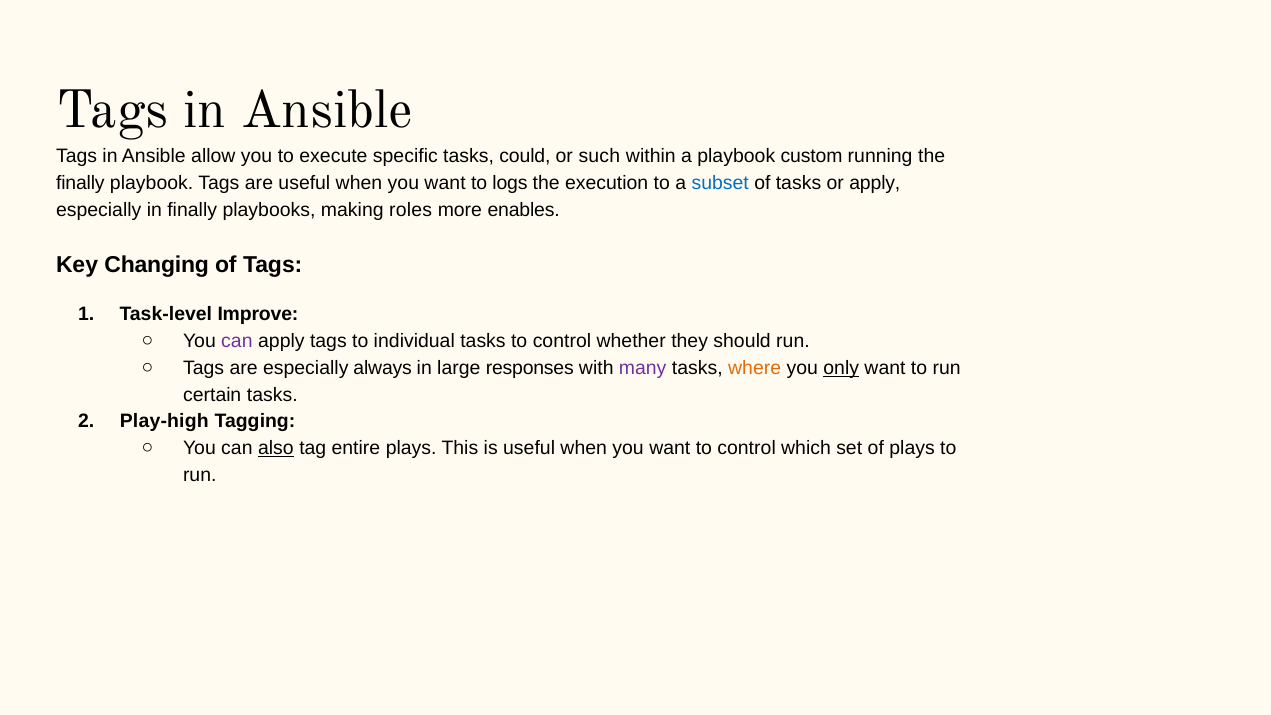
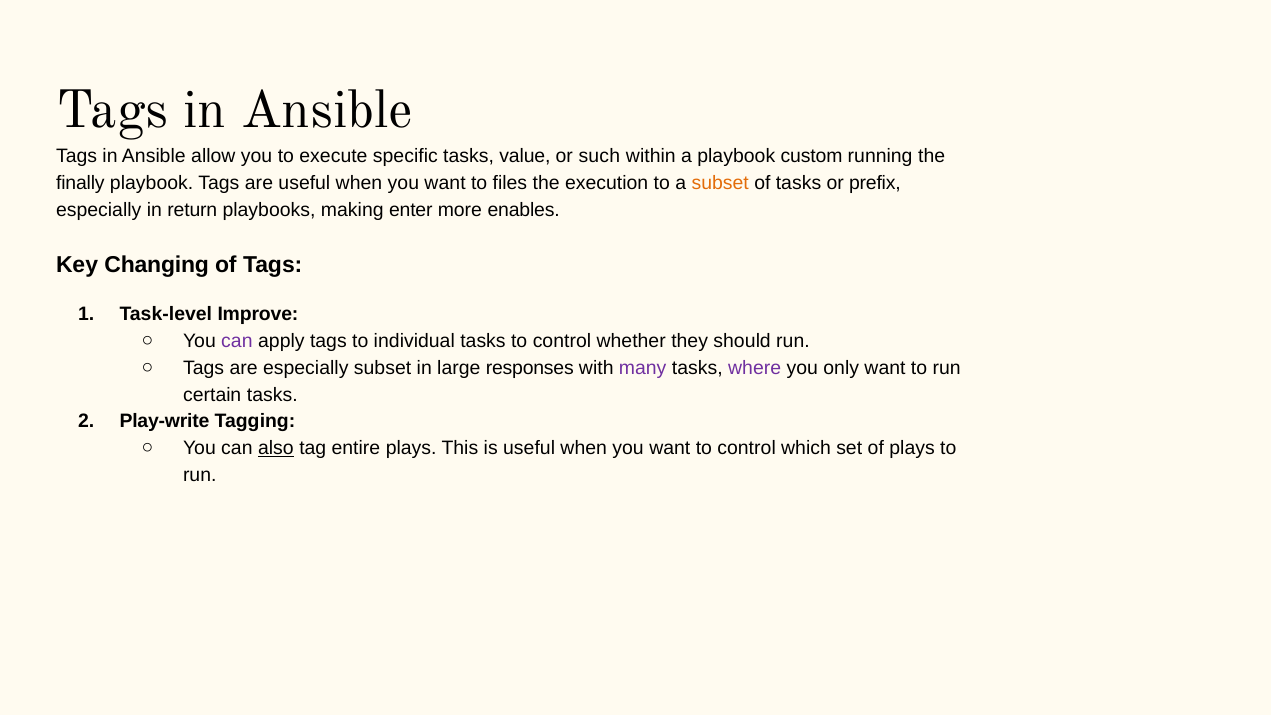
could: could -> value
logs: logs -> files
subset at (720, 183) colour: blue -> orange
or apply: apply -> prefix
in finally: finally -> return
roles: roles -> enter
especially always: always -> subset
where colour: orange -> purple
only underline: present -> none
Play-high: Play-high -> Play-write
